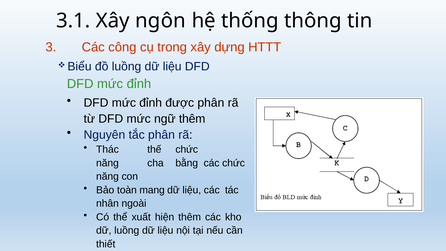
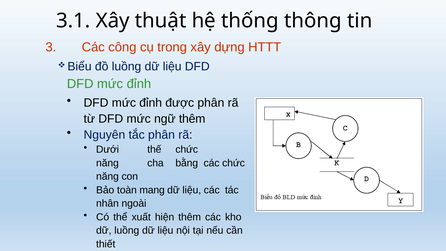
ngôn: ngôn -> thuật
Thác: Thác -> Dưới
